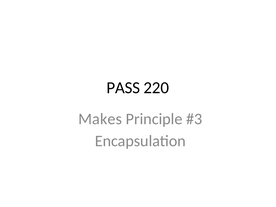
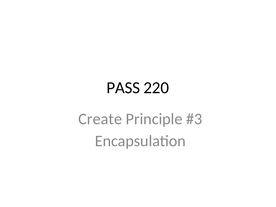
Makes: Makes -> Create
